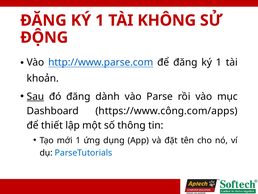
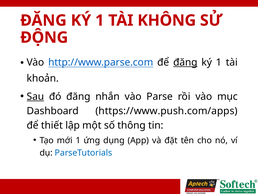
đăng at (185, 62) underline: none -> present
dành: dành -> nhắn
https://www.công.com/apps: https://www.công.com/apps -> https://www.push.com/apps
